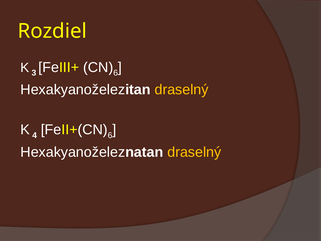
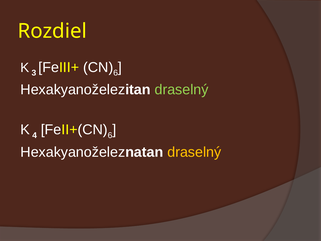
draselný at (182, 90) colour: yellow -> light green
